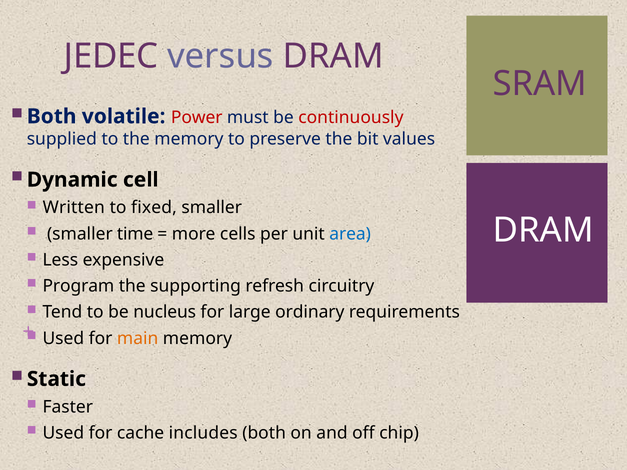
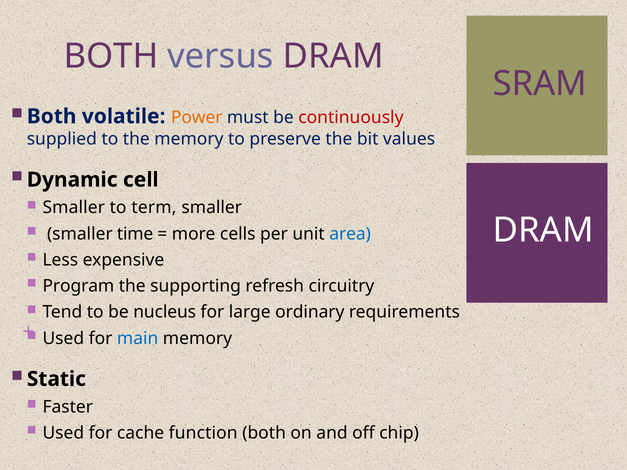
JEDEC at (111, 56): JEDEC -> BOTH
Power colour: red -> orange
Written at (74, 208): Written -> Smaller
fixed: fixed -> term
main colour: orange -> blue
includes: includes -> function
